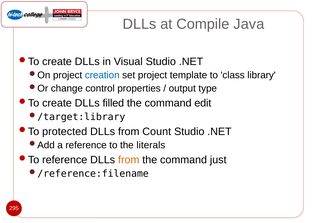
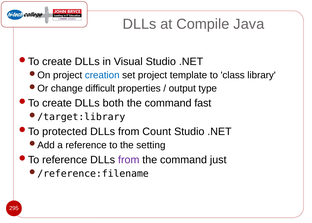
control: control -> difficult
filled: filled -> both
edit: edit -> fast
literals: literals -> setting
from at (129, 160) colour: orange -> purple
